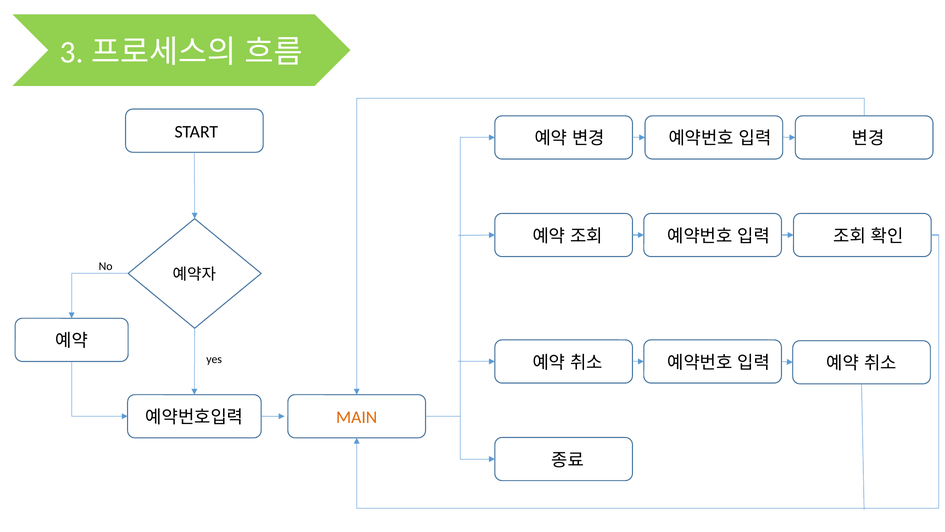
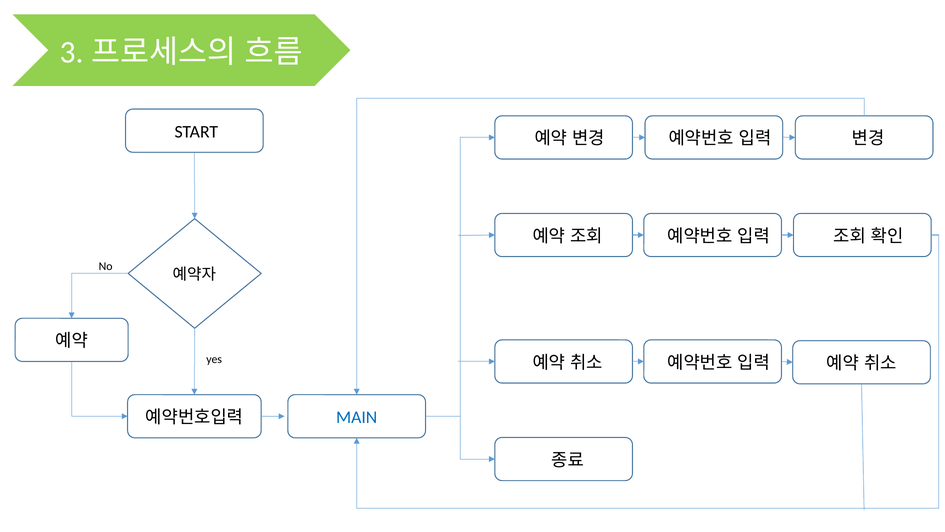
MAIN colour: orange -> blue
